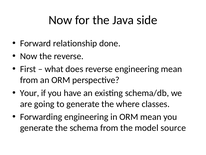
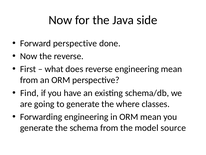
Forward relationship: relationship -> perspective
Your: Your -> Find
